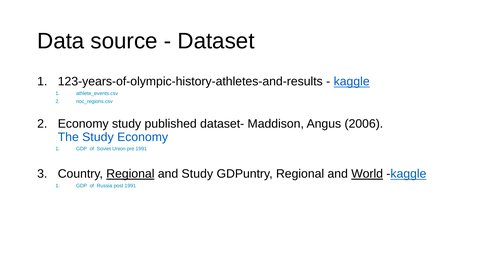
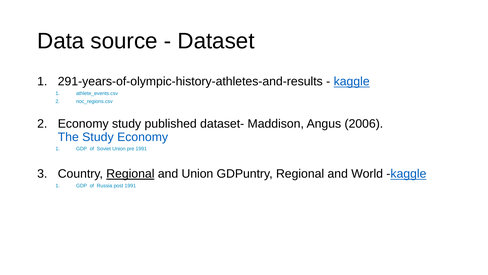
123-years-of-olympic-history-athletes-and-results: 123-years-of-olympic-history-athletes-and-results -> 291-years-of-olympic-history-athletes-and-results
and Study: Study -> Union
World underline: present -> none
